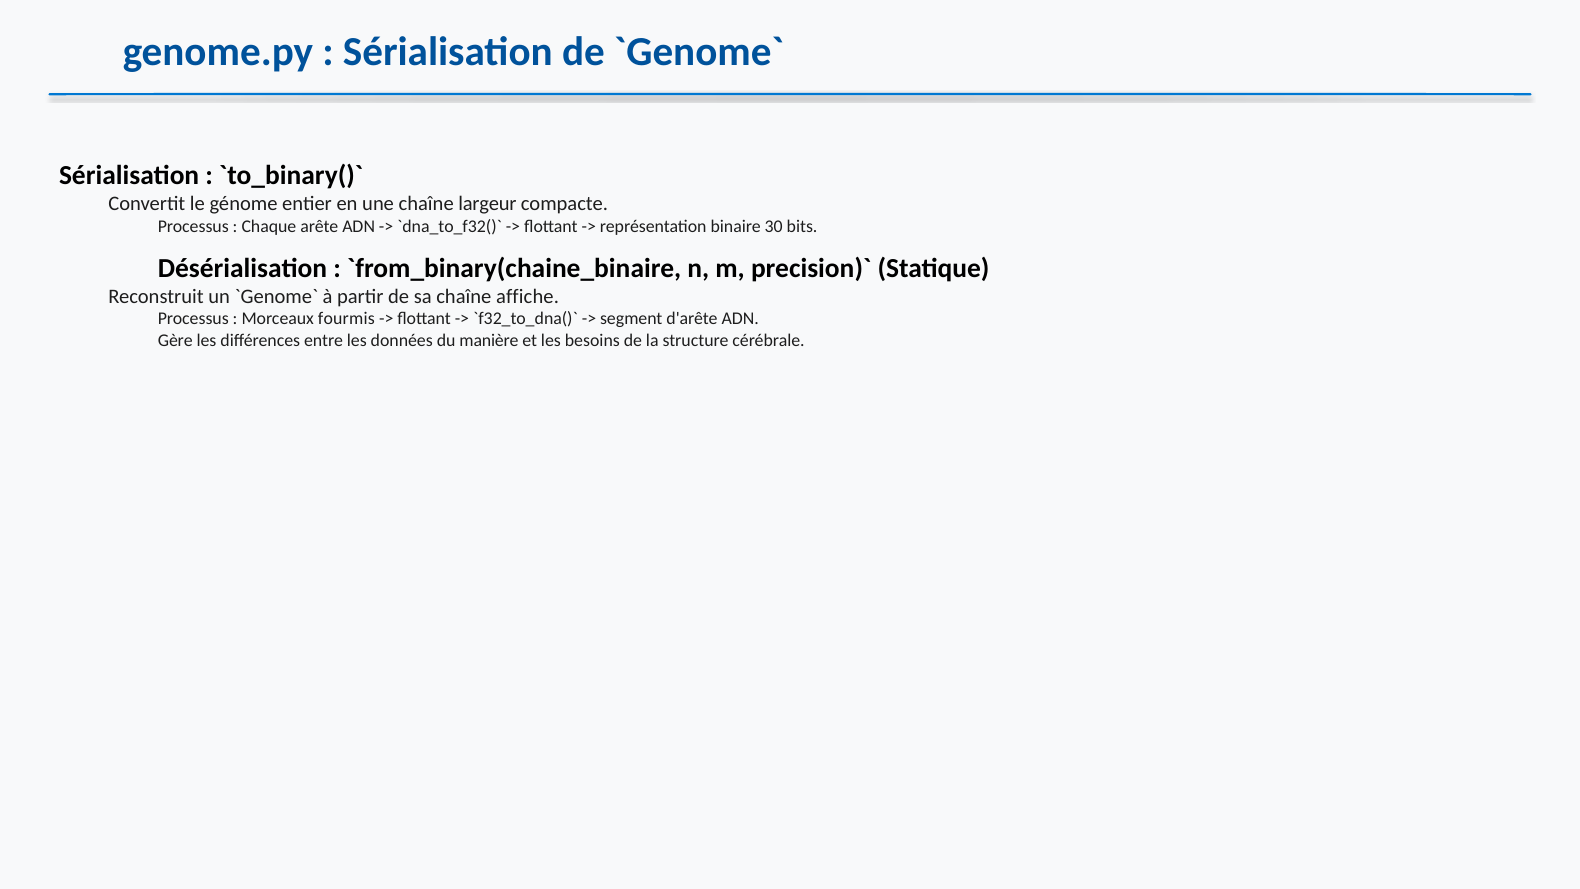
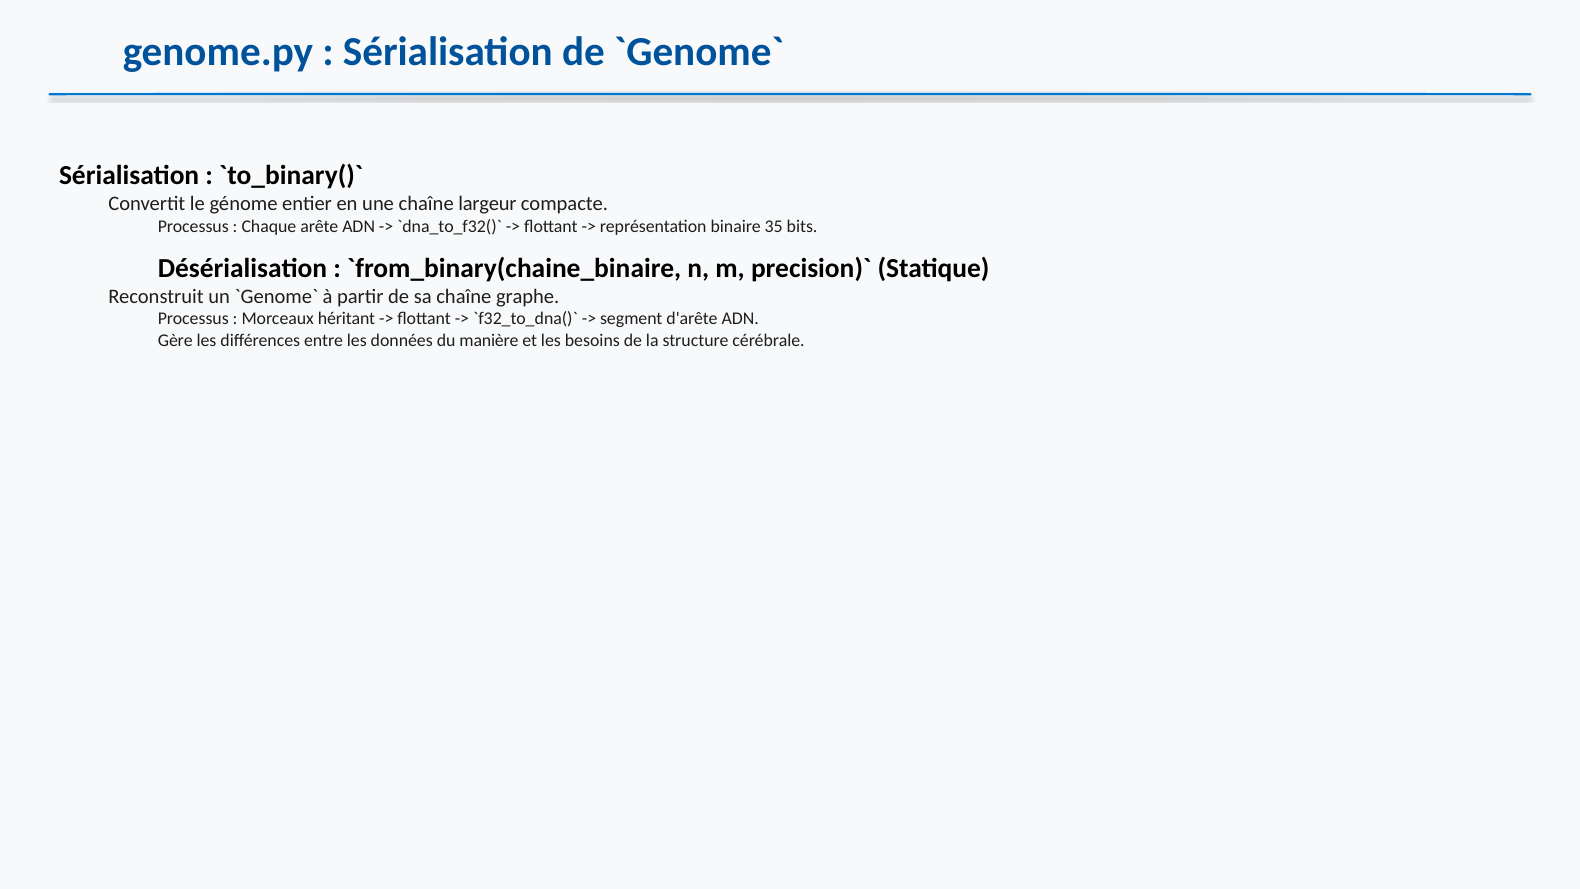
30: 30 -> 35
affiche: affiche -> graphe
fourmis: fourmis -> héritant
